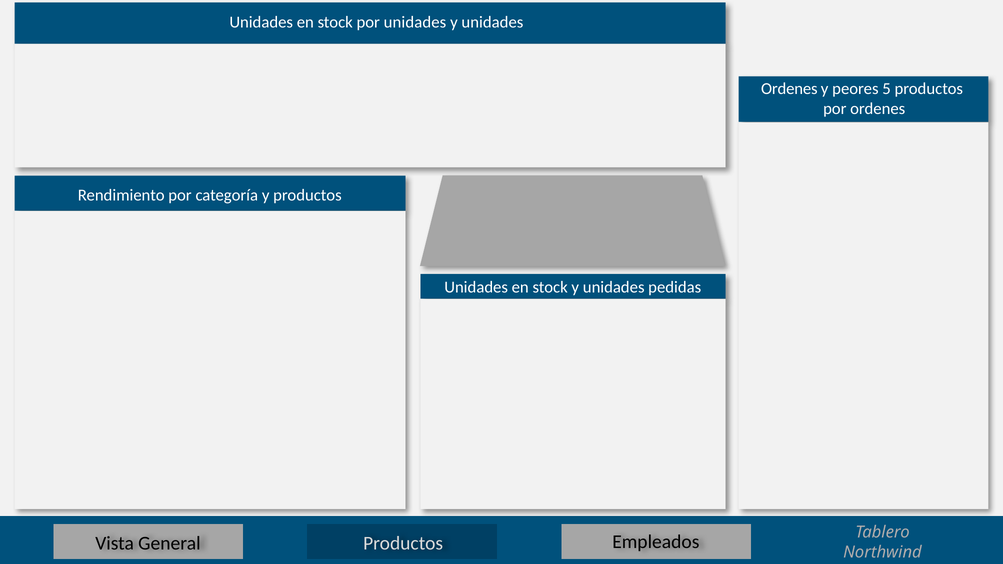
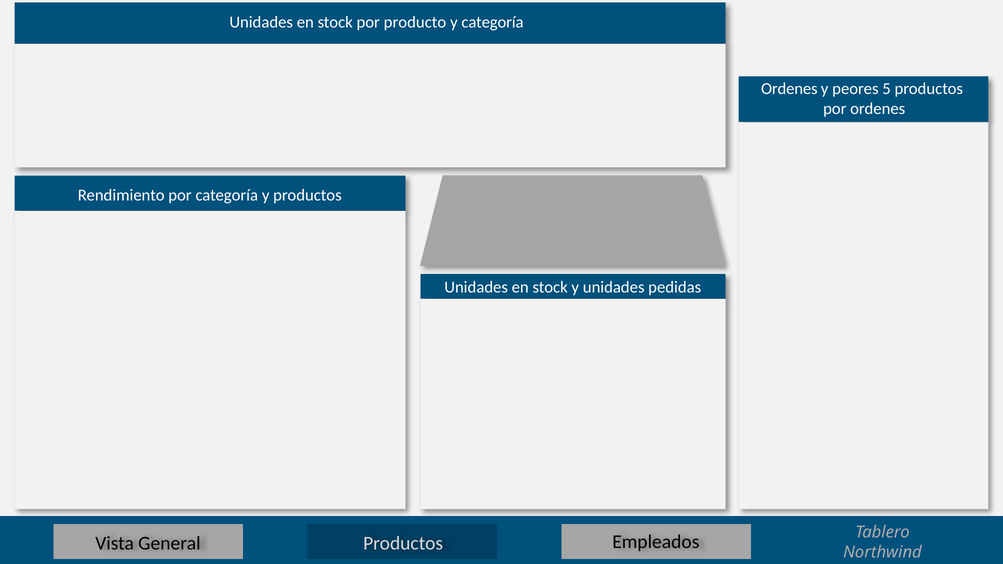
por unidades: unidades -> producto
unidades at (492, 22): unidades -> categoría
